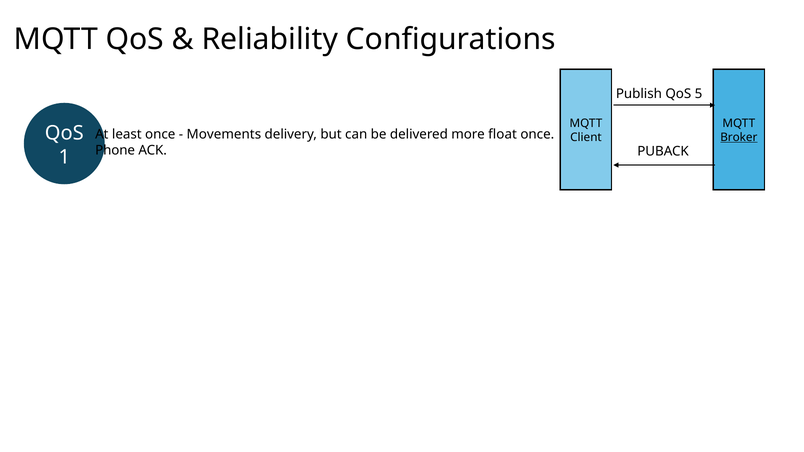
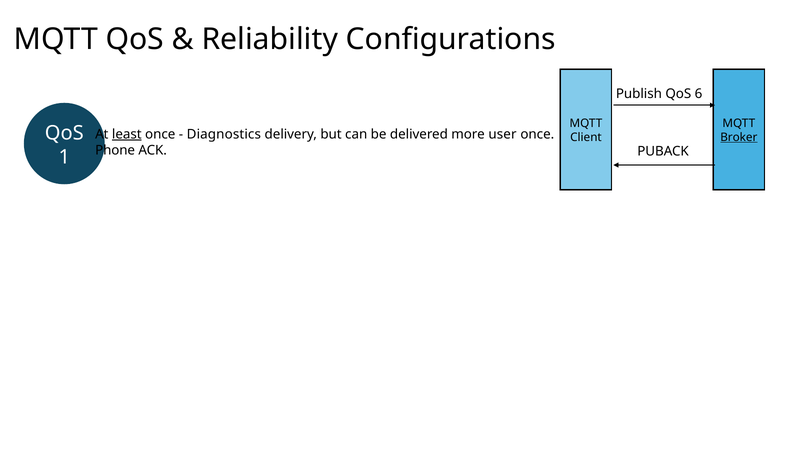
5: 5 -> 6
least underline: none -> present
Movements: Movements -> Diagnostics
float: float -> user
